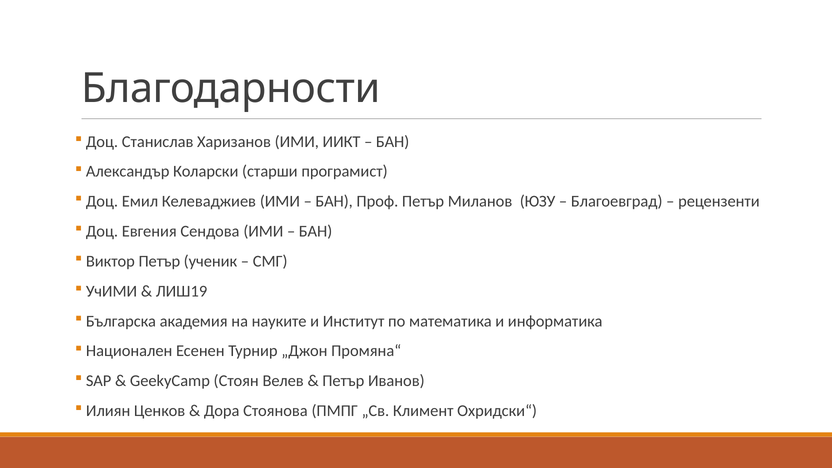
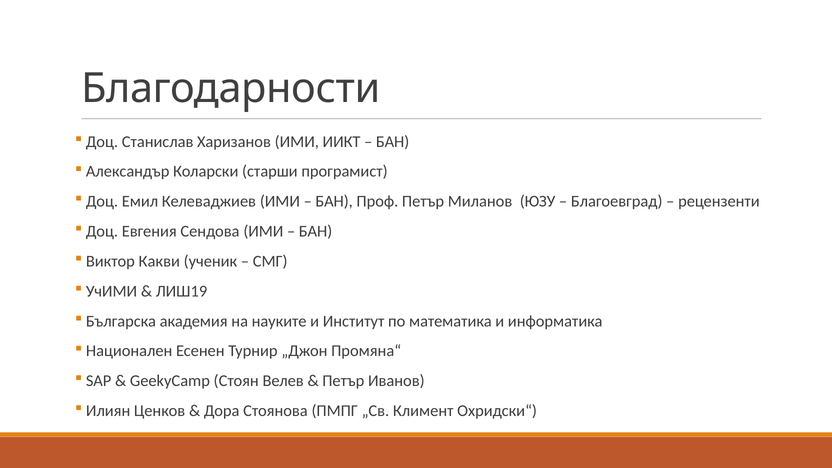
Виктор Петър: Петър -> Какви
